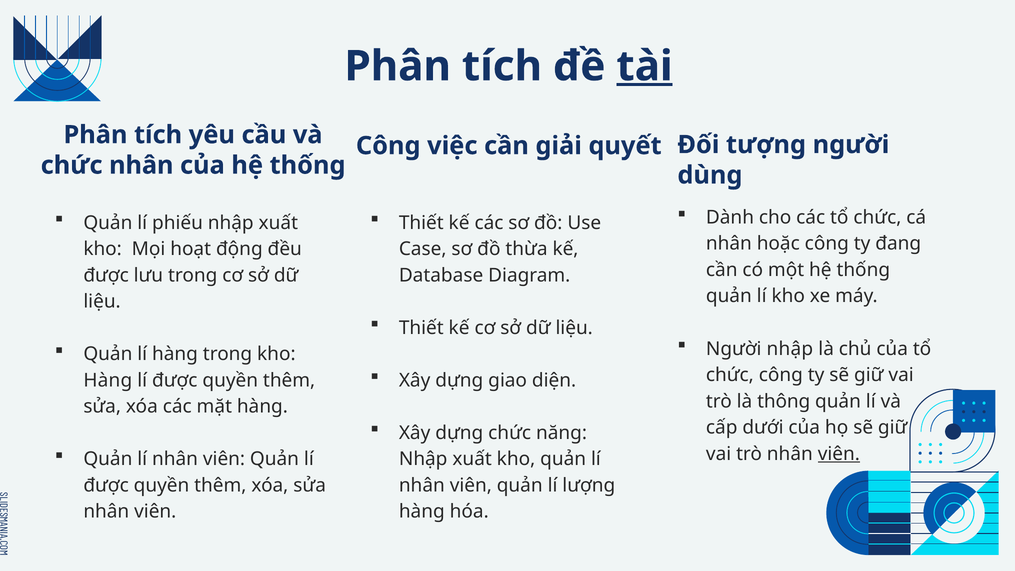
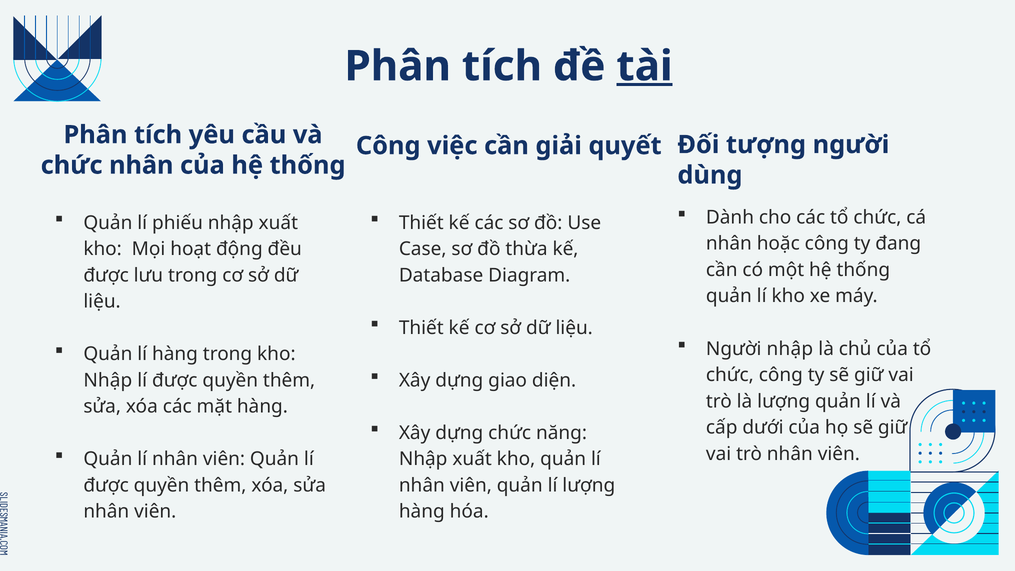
Hàng at (108, 380): Hàng -> Nhập
là thông: thông -> lượng
viên at (839, 454) underline: present -> none
